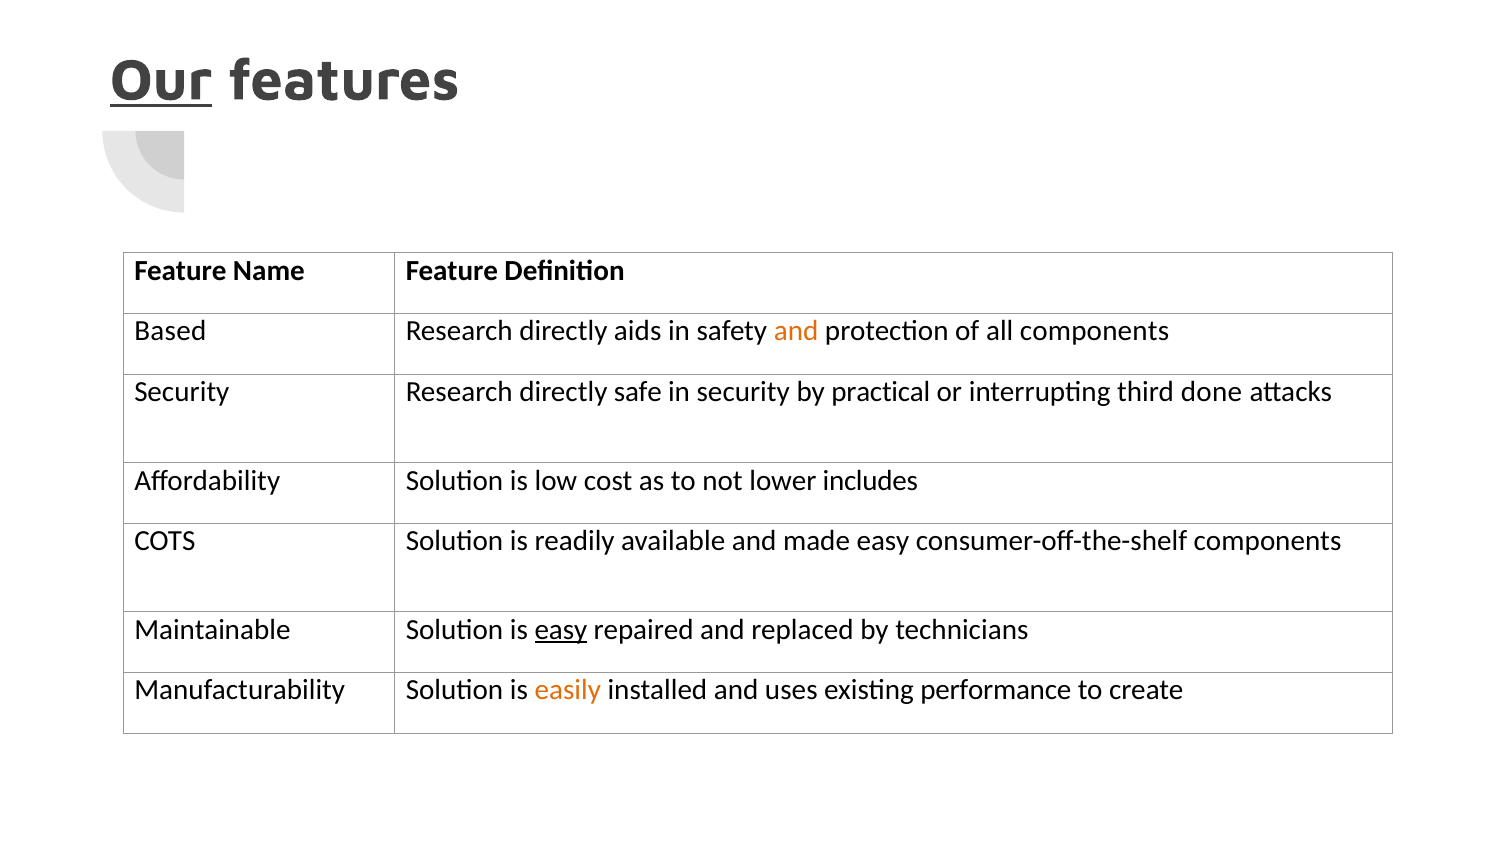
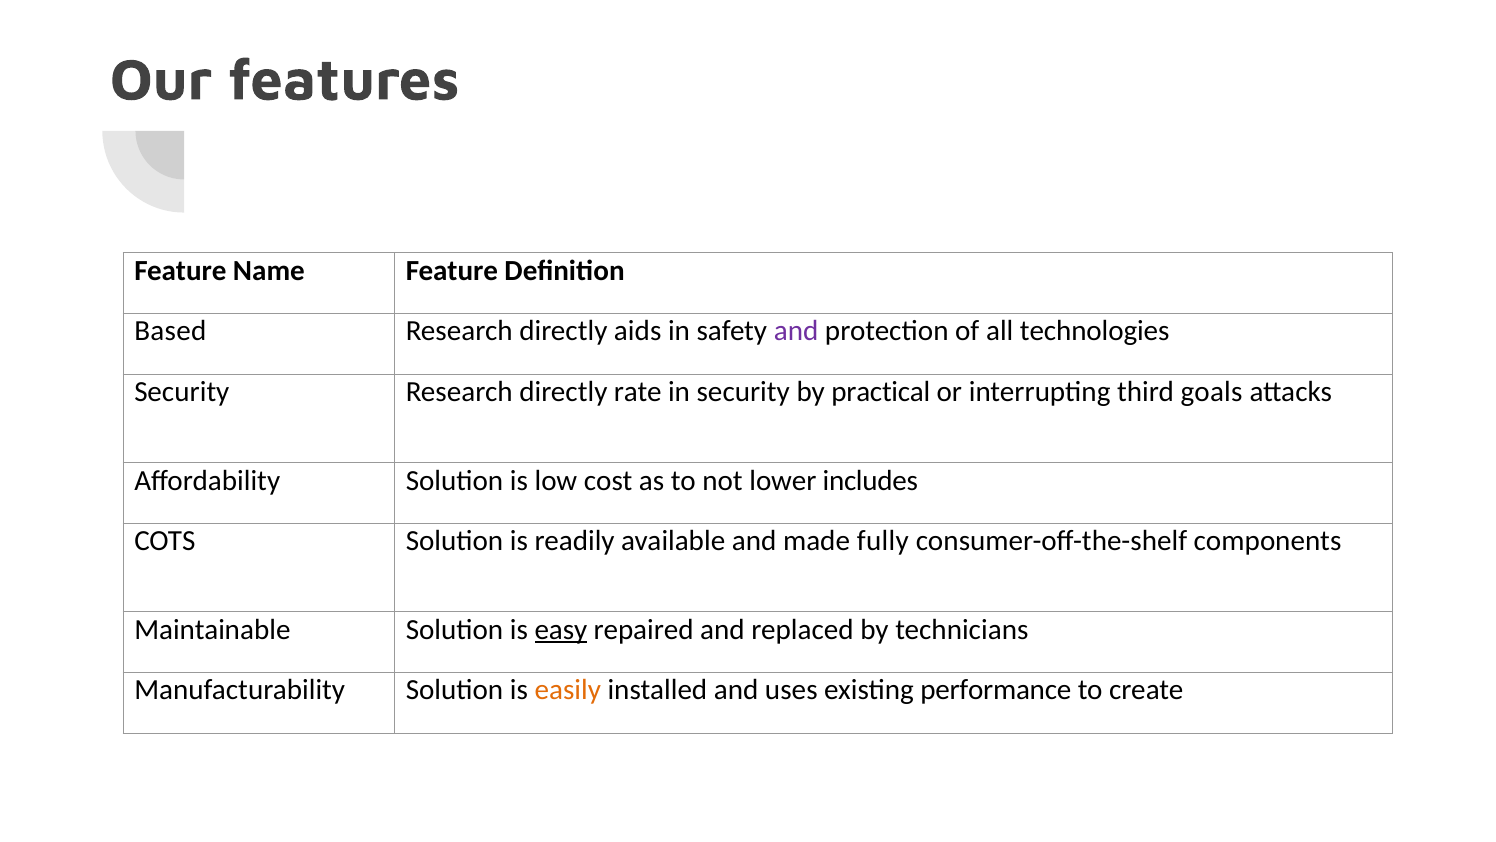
Our underline: present -> none
and at (796, 331) colour: orange -> purple
all components: components -> technologies
safe: safe -> rate
done: done -> goals
made easy: easy -> fully
